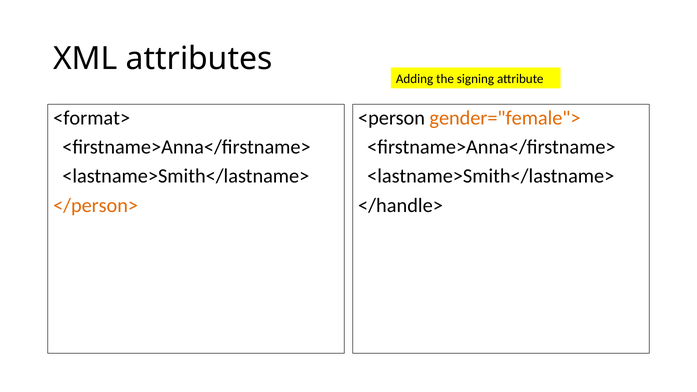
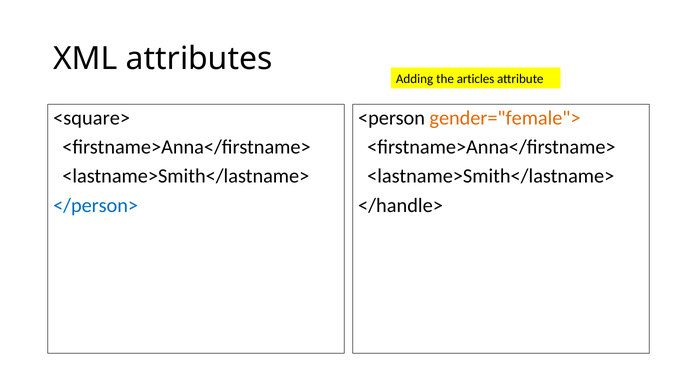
signing: signing -> articles
<format>: <format> -> <square>
</person> colour: orange -> blue
